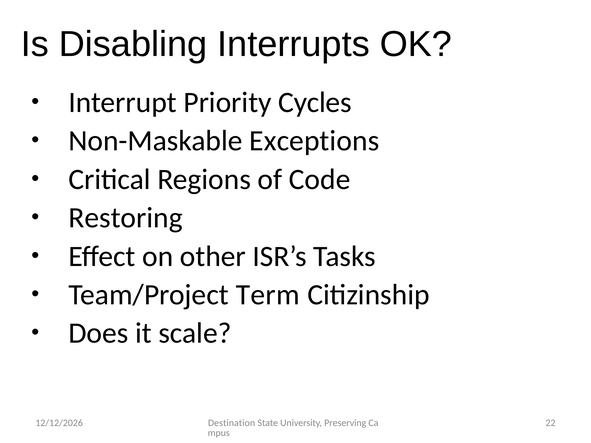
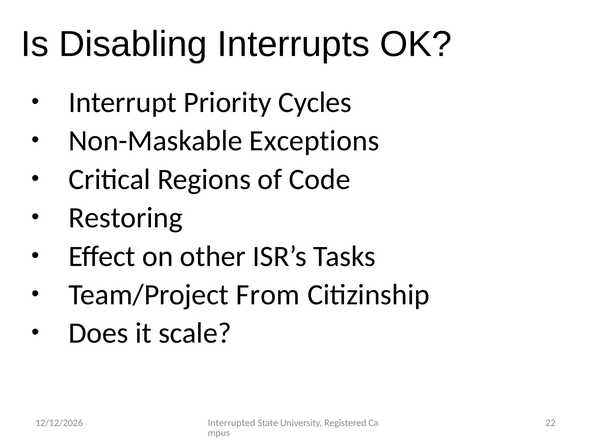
Term: Term -> From
Destination: Destination -> Interrupted
Preserving: Preserving -> Registered
